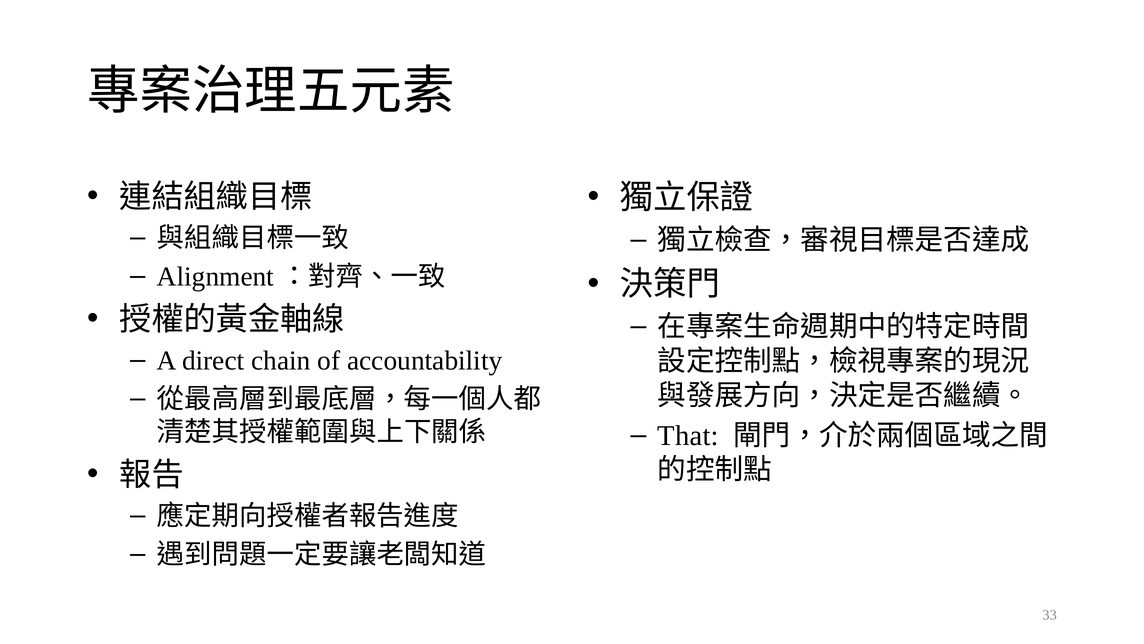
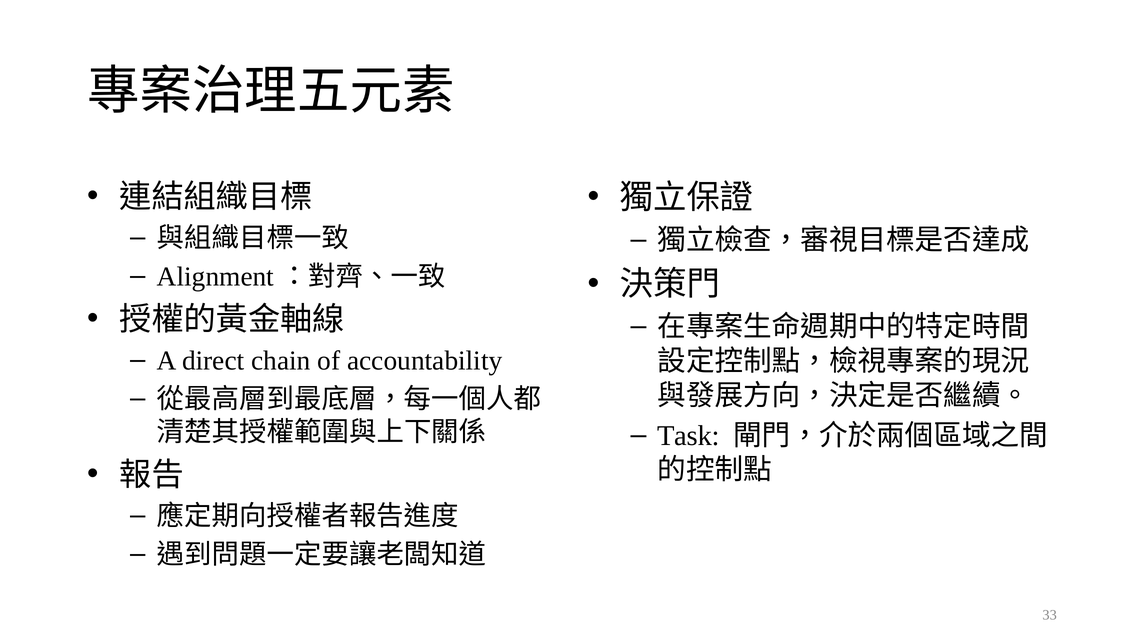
That: That -> Task
